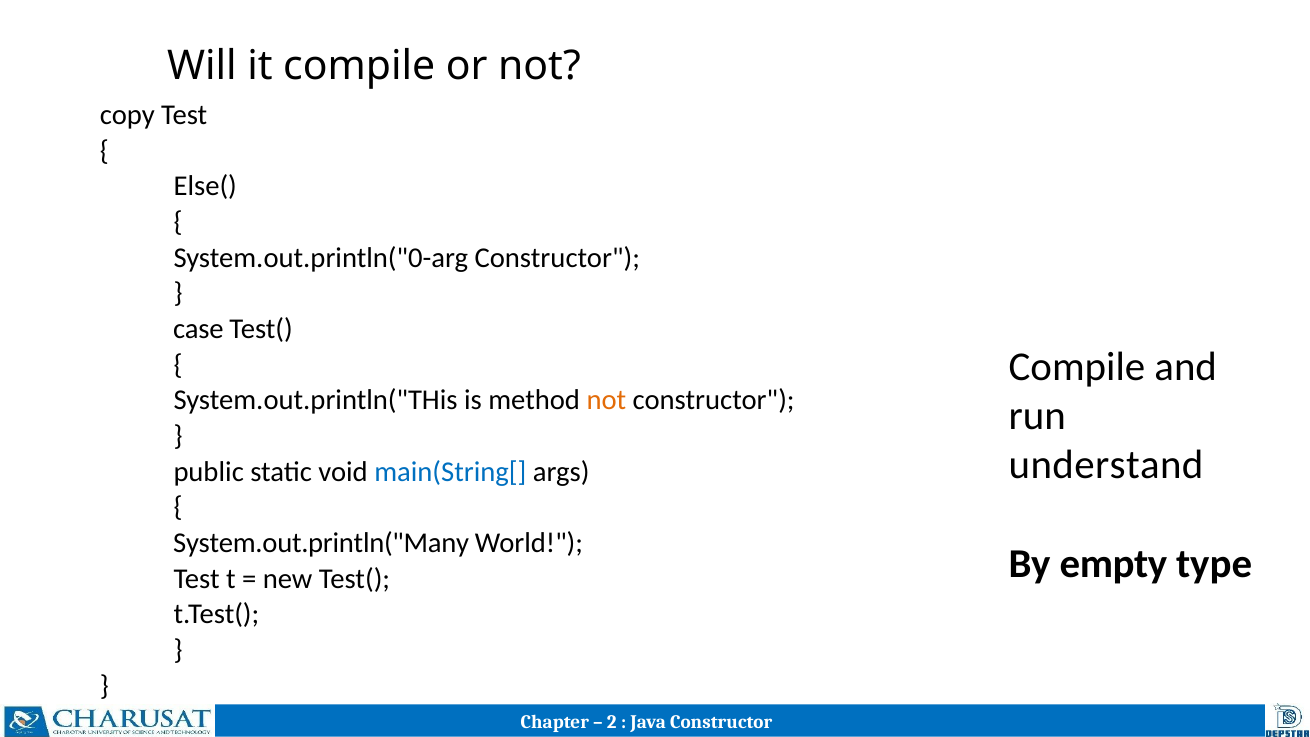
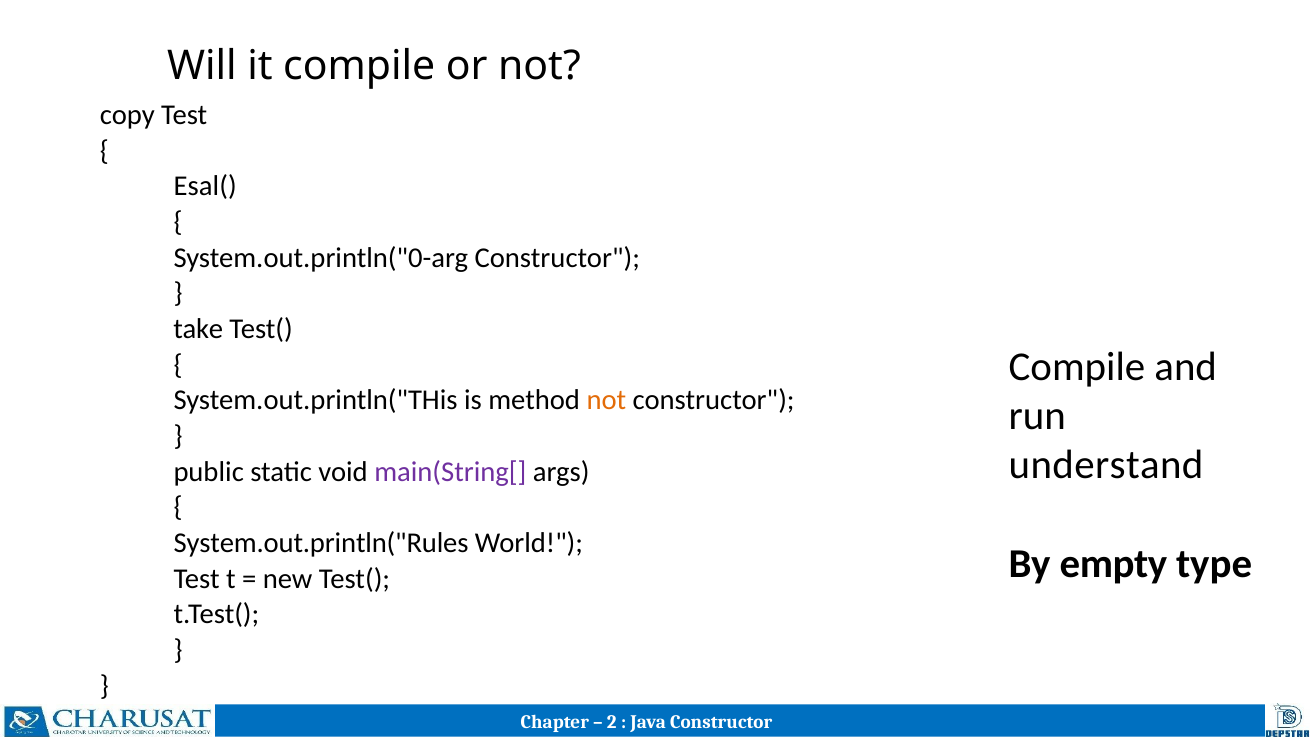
Else(: Else( -> Esal(
case: case -> take
main(String[ colour: blue -> purple
System.out.println("Many: System.out.println("Many -> System.out.println("Rules
